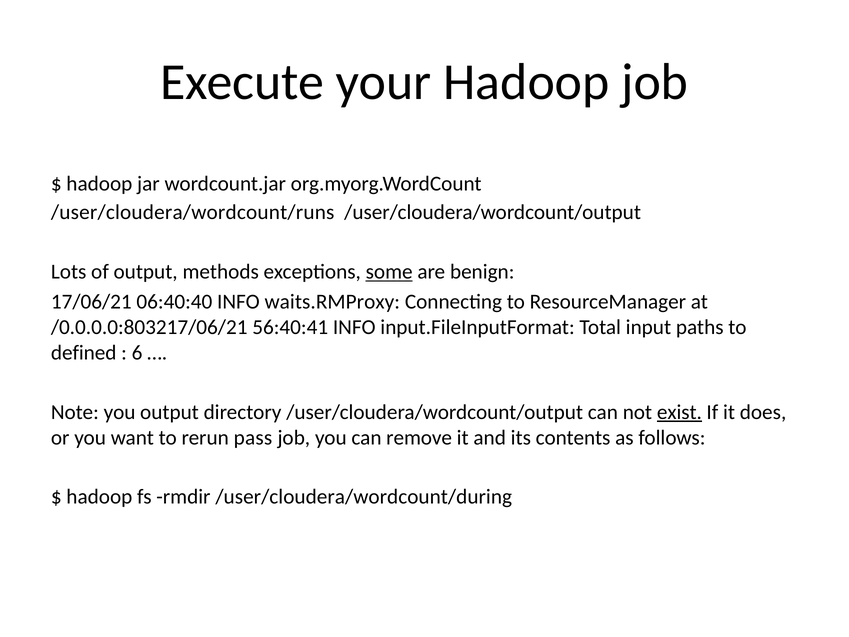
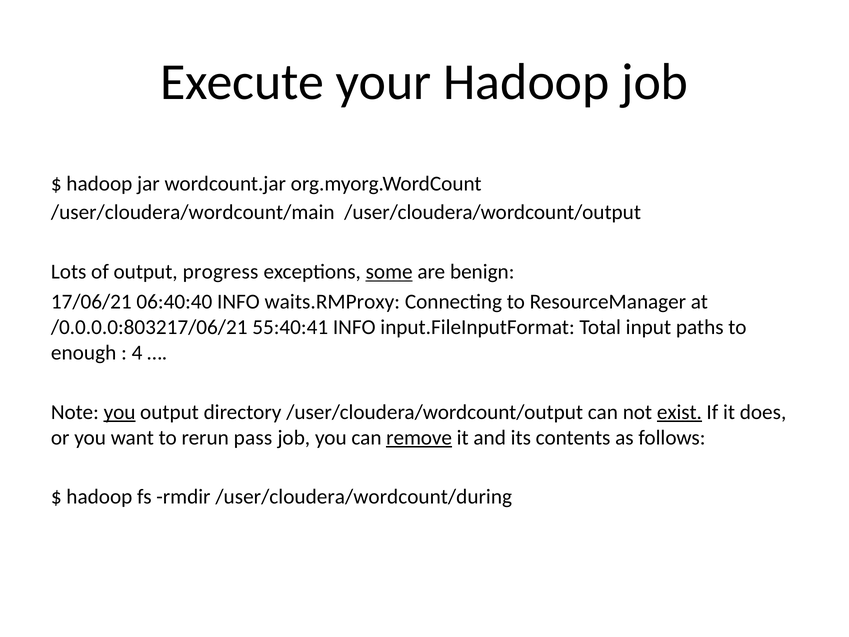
/user/cloudera/wordcount/runs: /user/cloudera/wordcount/runs -> /user/cloudera/wordcount/main
methods: methods -> progress
56:40:41: 56:40:41 -> 55:40:41
defined: defined -> enough
6: 6 -> 4
you at (120, 412) underline: none -> present
remove underline: none -> present
